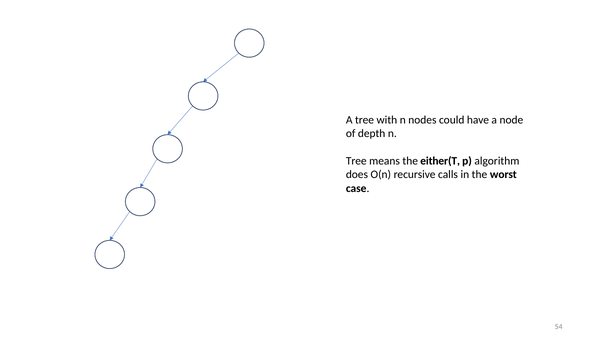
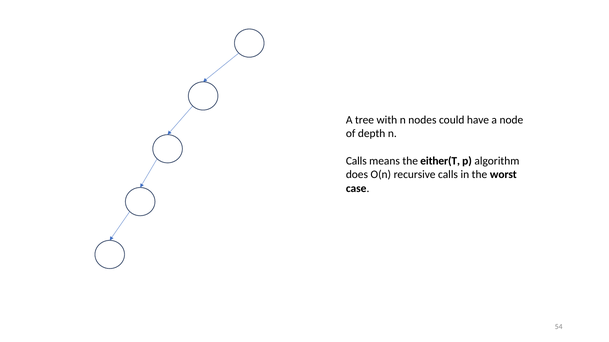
Tree at (356, 161): Tree -> Calls
